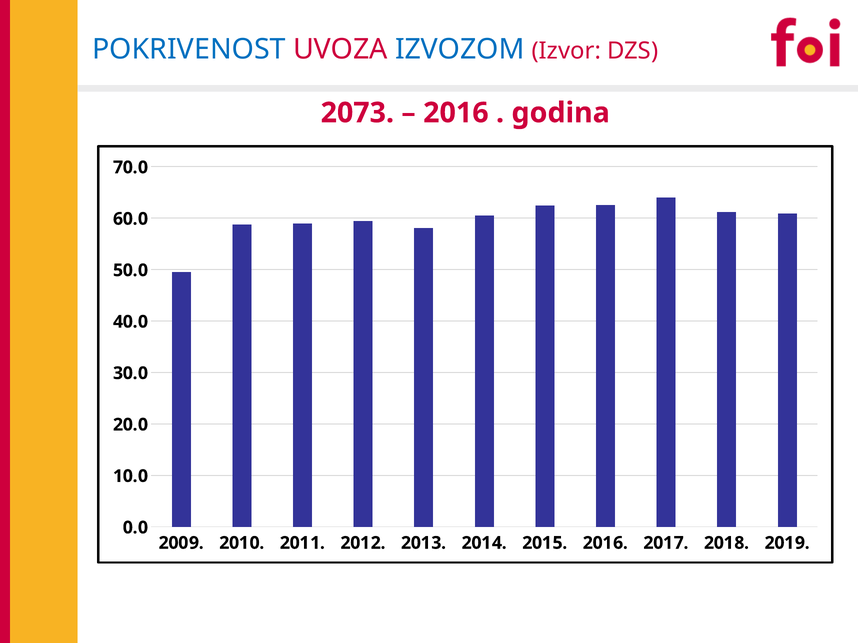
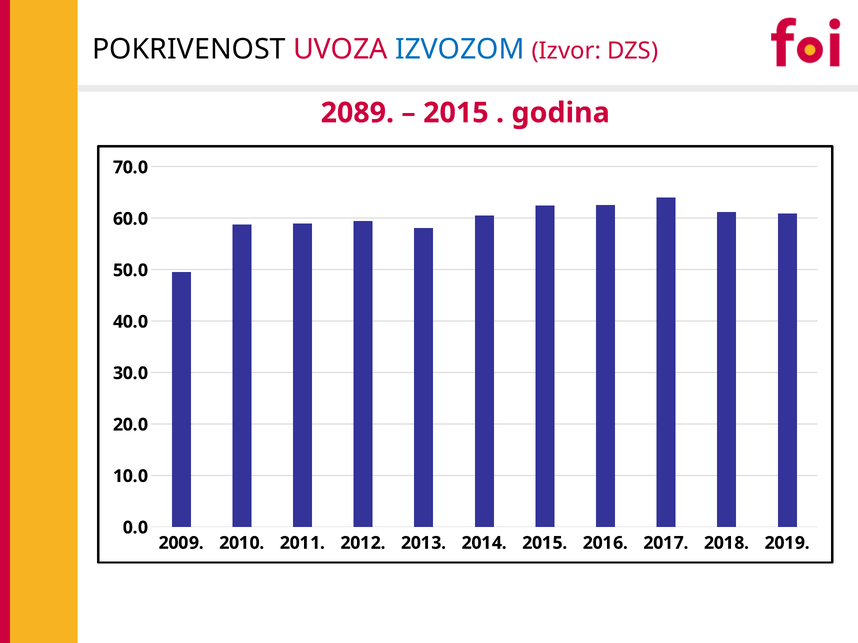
POKRIVENOST colour: blue -> black
2073: 2073 -> 2089
2016 at (456, 113): 2016 -> 2015
